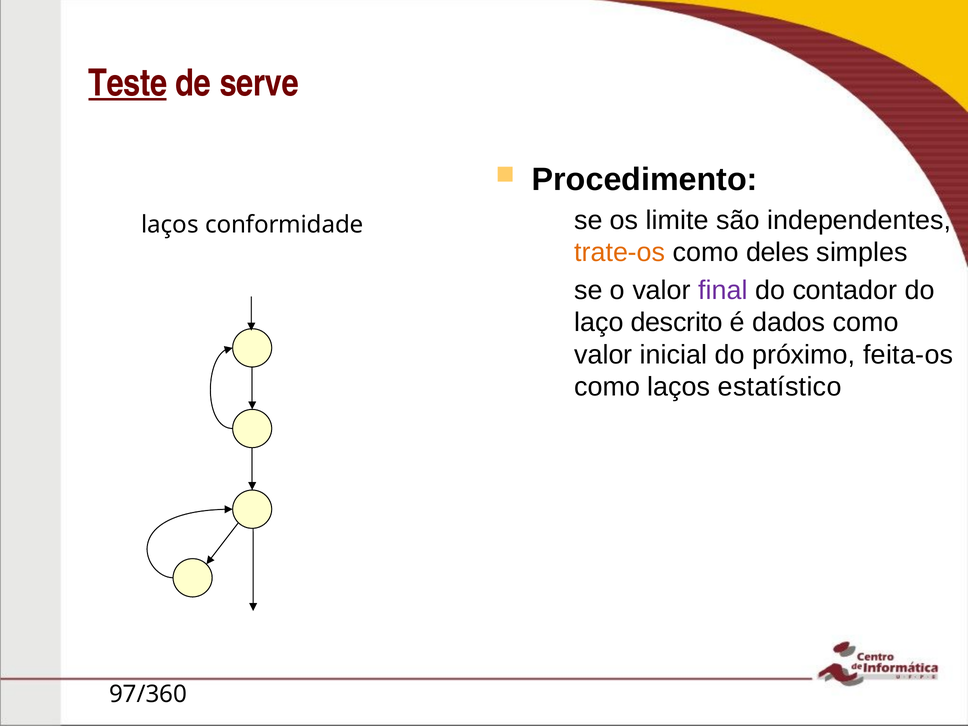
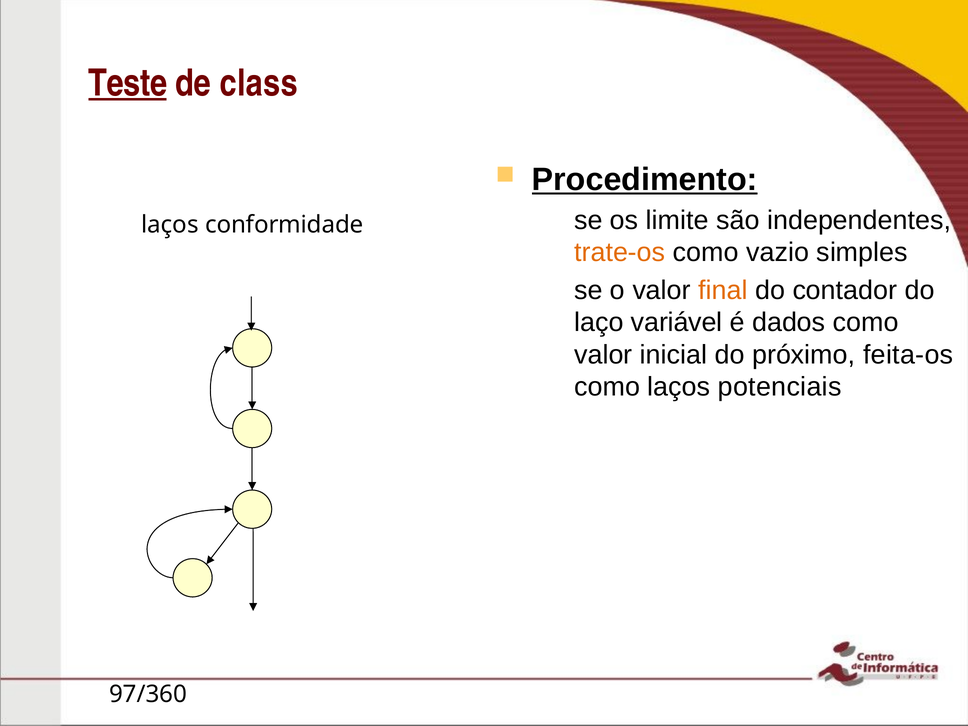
serve: serve -> class
Procedimento underline: none -> present
deles: deles -> vazio
final colour: purple -> orange
descrito: descrito -> variável
estatístico: estatístico -> potenciais
